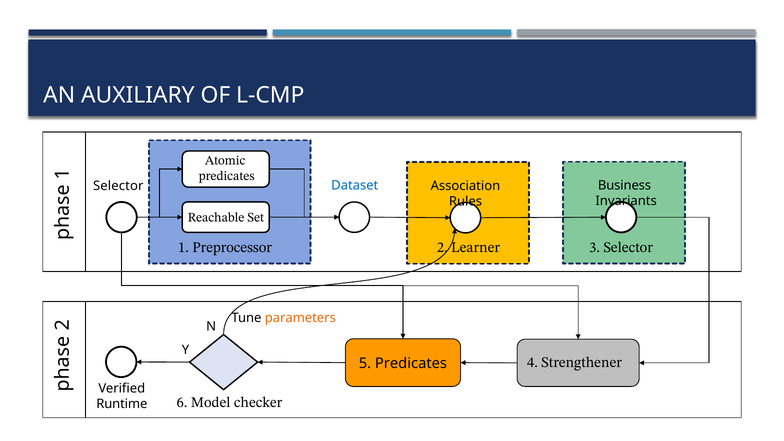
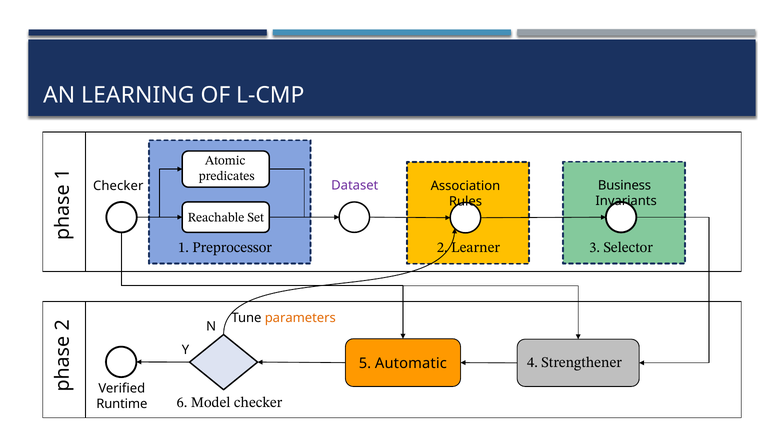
AUXILIARY: AUXILIARY -> LEARNING
Dataset colour: blue -> purple
Selector at (118, 186): Selector -> Checker
5 Predicates: Predicates -> Automatic
